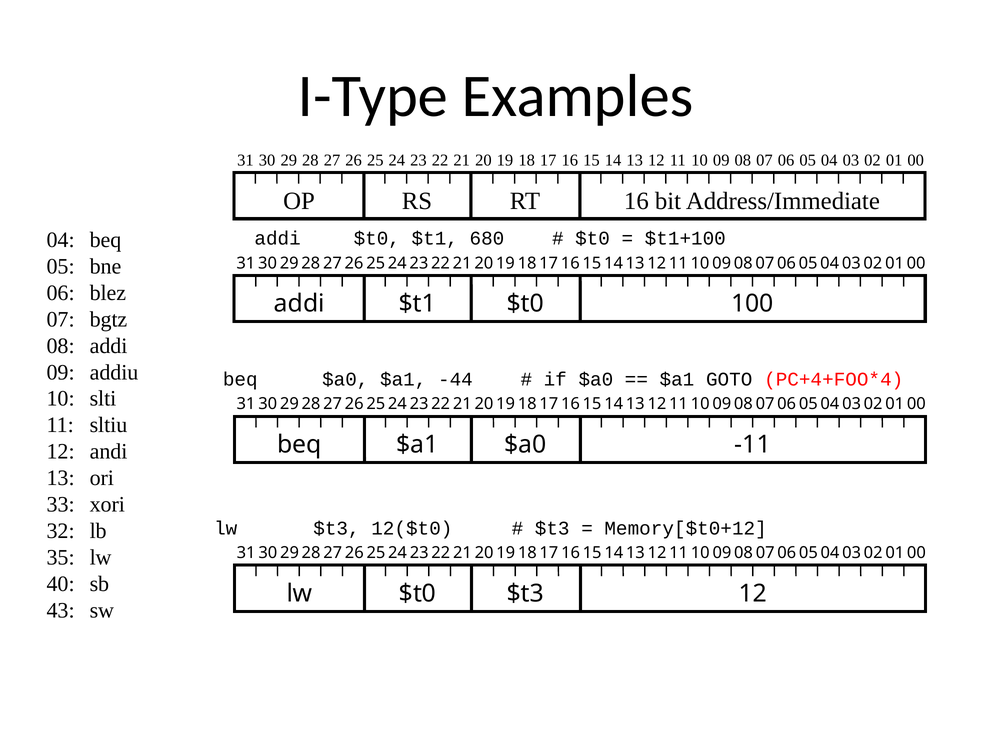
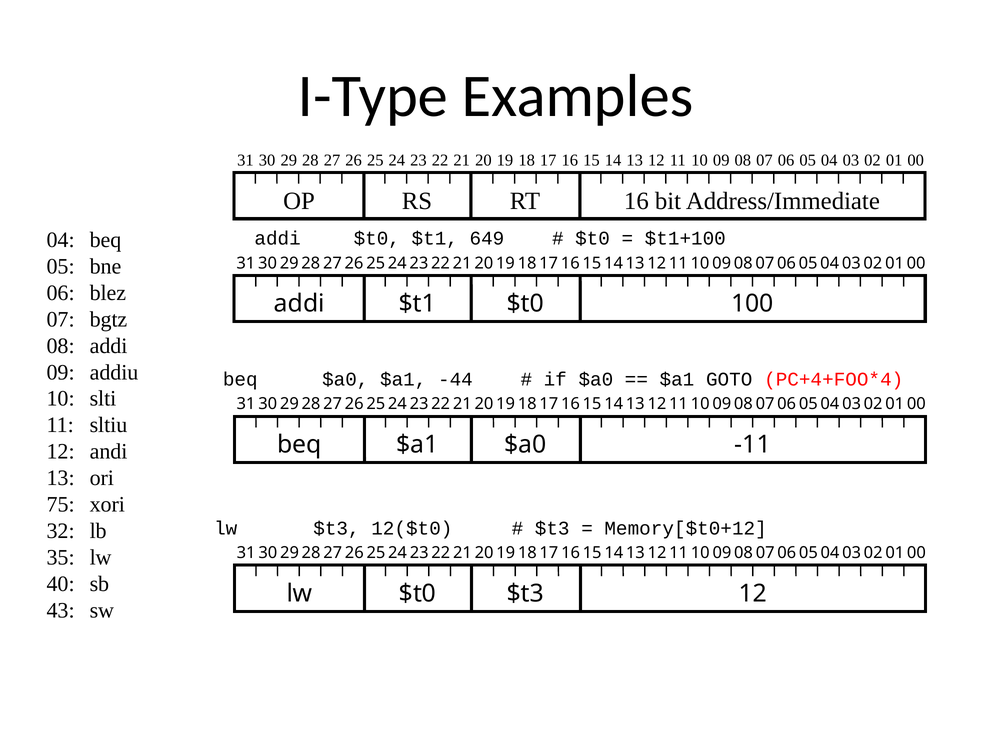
680: 680 -> 649
33: 33 -> 75
